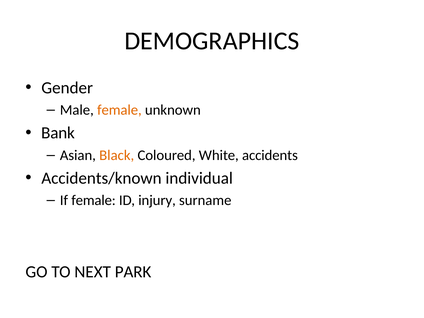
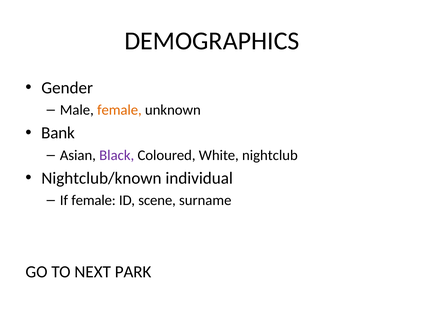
Black colour: orange -> purple
accidents: accidents -> nightclub
Accidents/known: Accidents/known -> Nightclub/known
injury: injury -> scene
